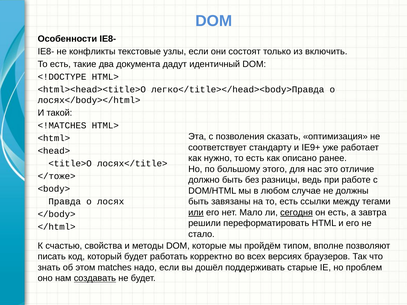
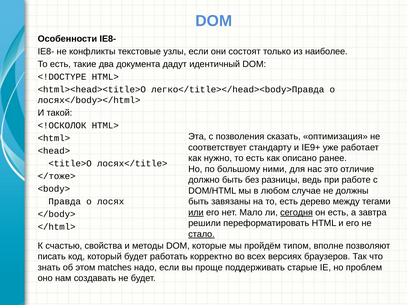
включить: включить -> наиболее
<!MATCHES: <!MATCHES -> <!ОСКОЛОК
этого: этого -> ними
ссылки: ссылки -> дерево
стало underline: none -> present
дошёл: дошёл -> проще
создавать underline: present -> none
